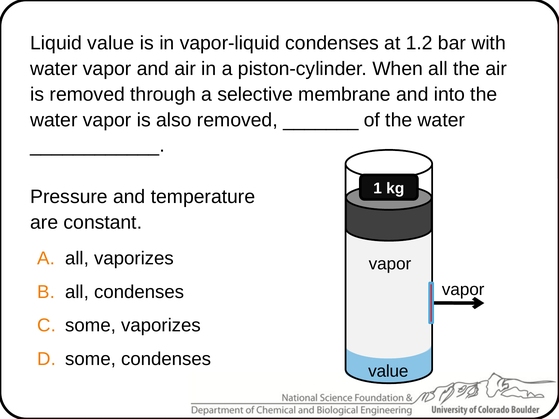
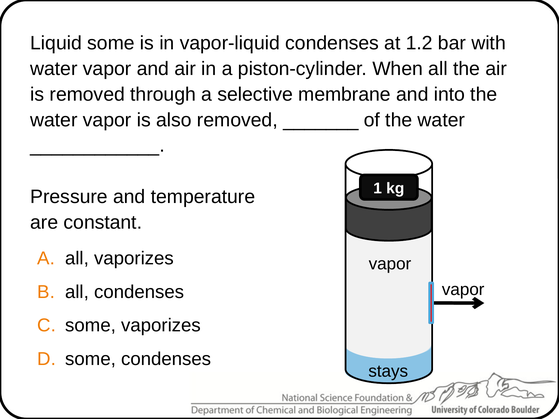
Liquid value: value -> some
value at (388, 371): value -> stays
